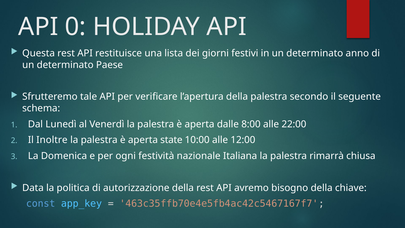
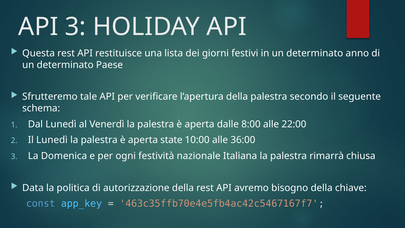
API 0: 0 -> 3
Il Inoltre: Inoltre -> Lunedì
12:00: 12:00 -> 36:00
